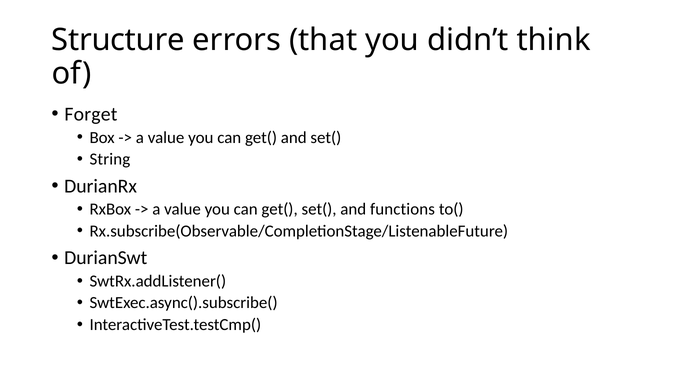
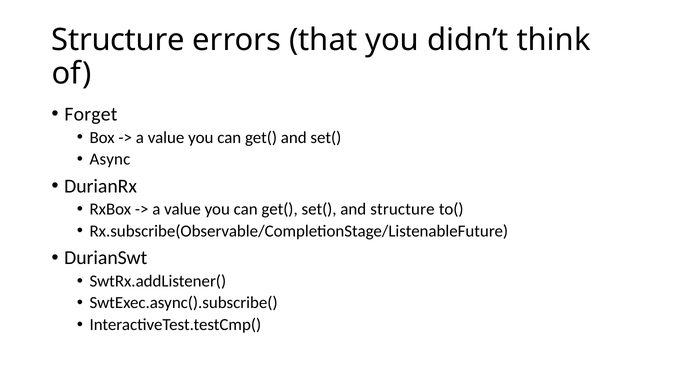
String: String -> Async
and functions: functions -> structure
